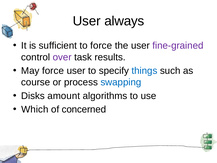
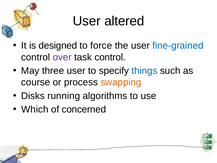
always: always -> altered
sufficient: sufficient -> designed
fine-grained colour: purple -> blue
task results: results -> control
May force: force -> three
swapping colour: blue -> orange
amount: amount -> running
